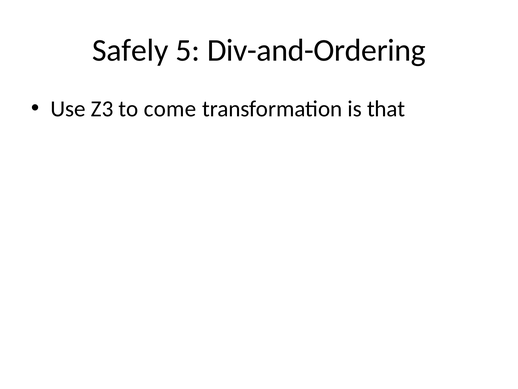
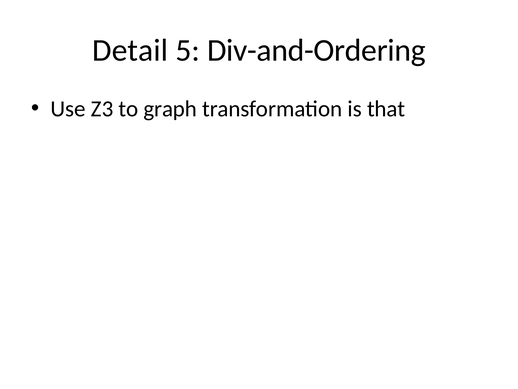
Safely: Safely -> Detail
come: come -> graph
